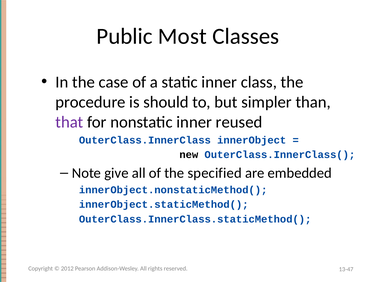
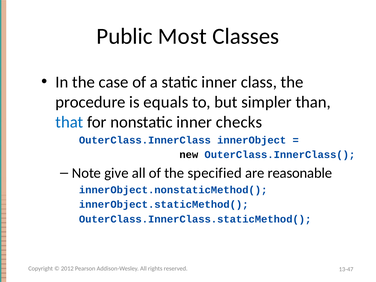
should: should -> equals
that colour: purple -> blue
reused: reused -> checks
embedded: embedded -> reasonable
